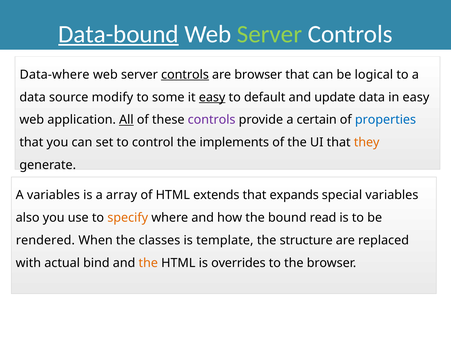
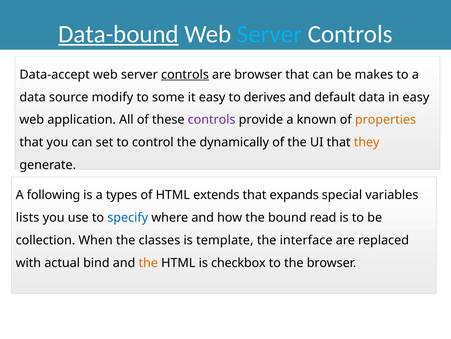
Server at (270, 34) colour: light green -> light blue
Data-where: Data-where -> Data-accept
logical: logical -> makes
easy at (212, 97) underline: present -> none
default: default -> derives
update: update -> default
All underline: present -> none
certain: certain -> known
properties colour: blue -> orange
implements: implements -> dynamically
A variables: variables -> following
array: array -> types
also: also -> lists
specify colour: orange -> blue
rendered: rendered -> collection
structure: structure -> interface
overrides: overrides -> checkbox
